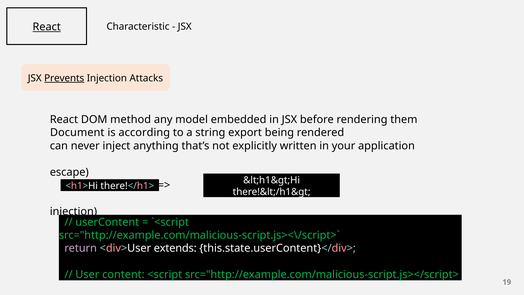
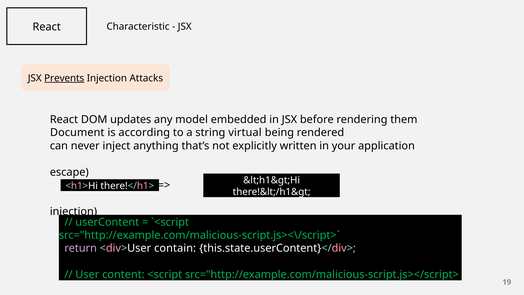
React at (47, 27) underline: present -> none
method: method -> updates
export: export -> virtual
extends: extends -> contain
